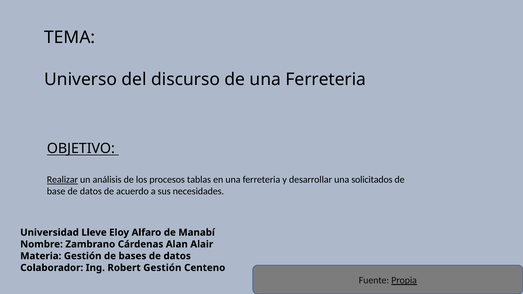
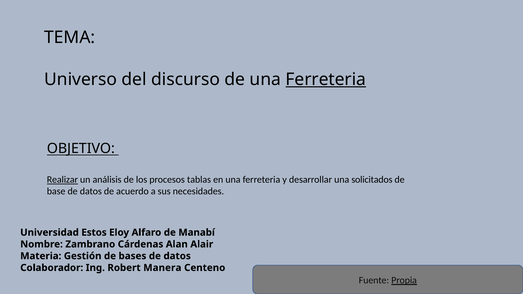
Ferreteria at (326, 79) underline: none -> present
Lleve: Lleve -> Estos
Robert Gestión: Gestión -> Manera
